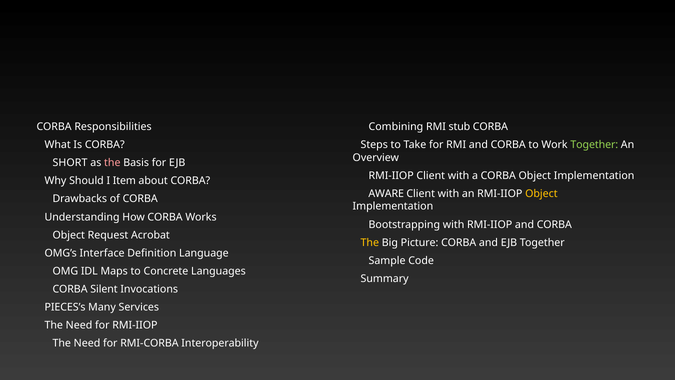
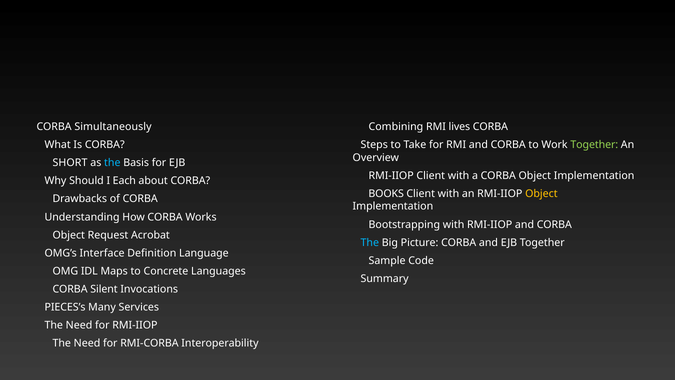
Responsibilities: Responsibilities -> Simultaneously
stub: stub -> lives
the at (112, 163) colour: pink -> light blue
Item: Item -> Each
AWARE: AWARE -> BOOKS
The at (370, 242) colour: yellow -> light blue
